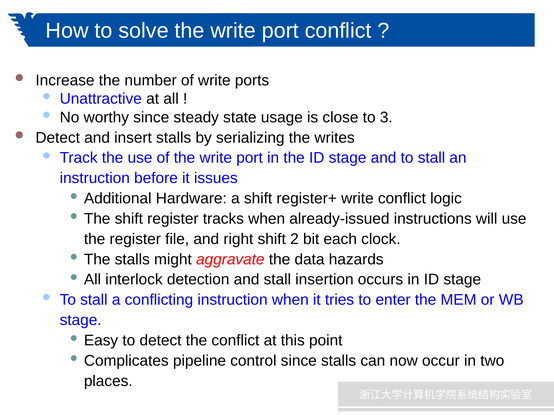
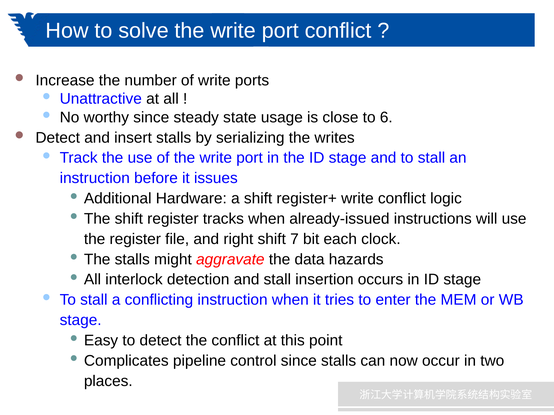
3: 3 -> 6
2: 2 -> 7
